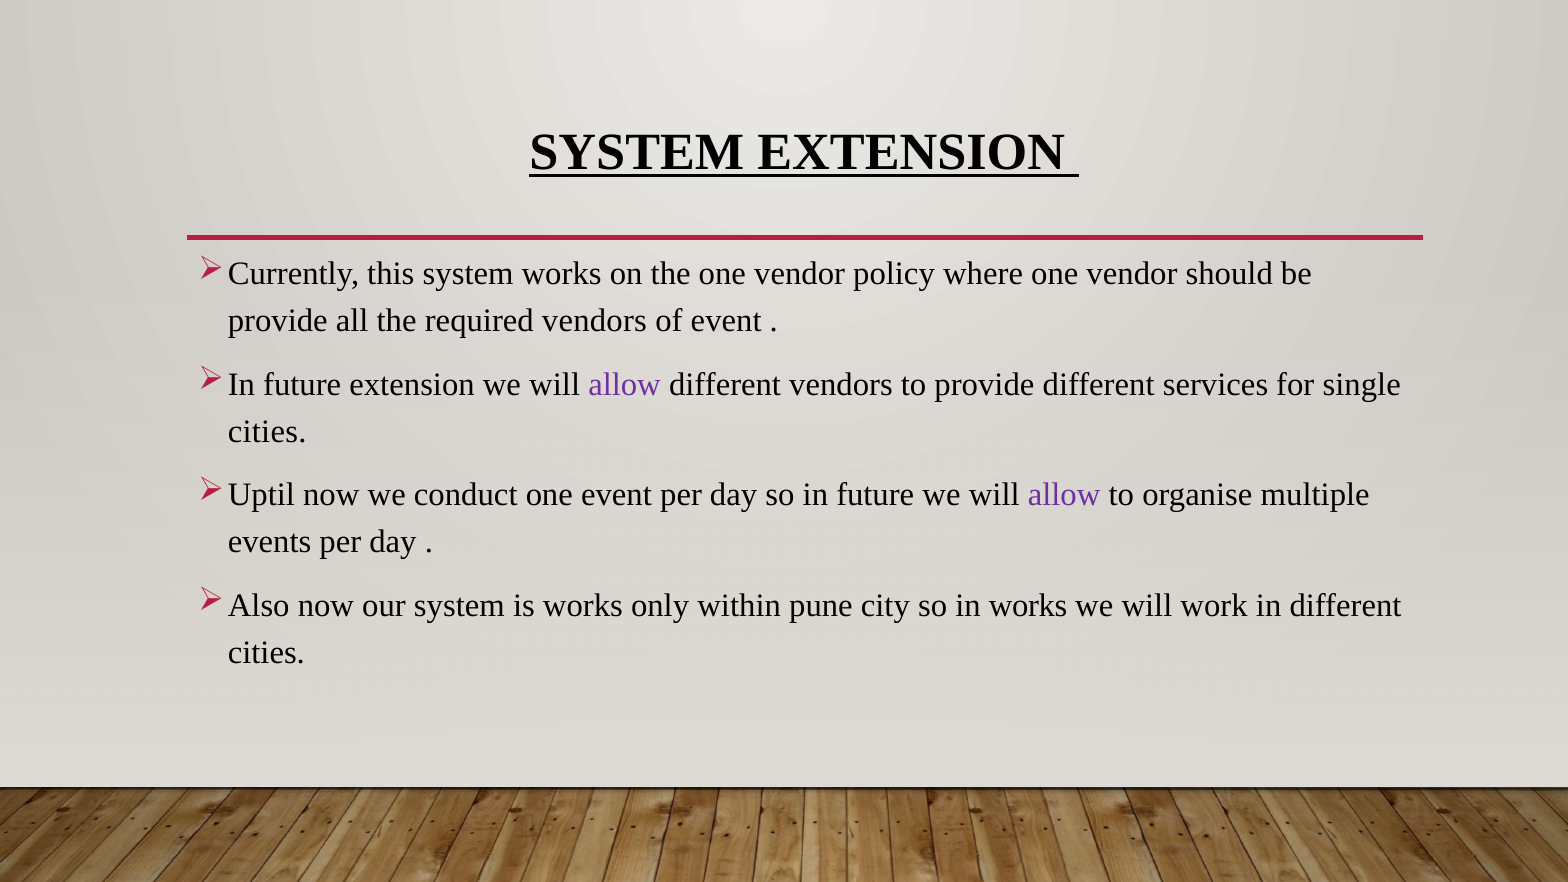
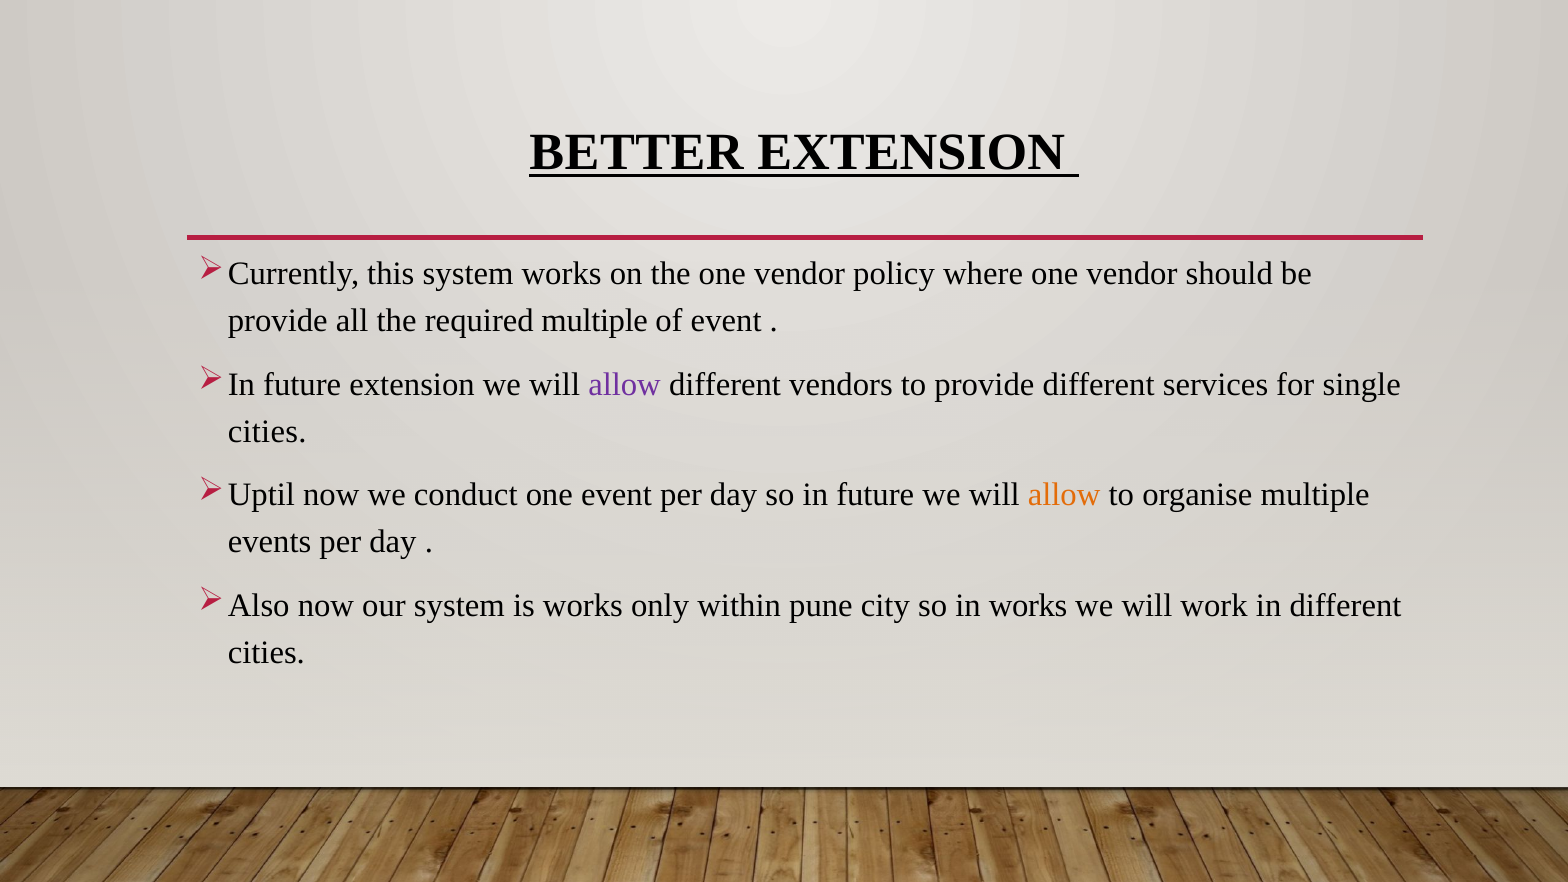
SYSTEM at (637, 153): SYSTEM -> BETTER
required vendors: vendors -> multiple
allow at (1064, 495) colour: purple -> orange
